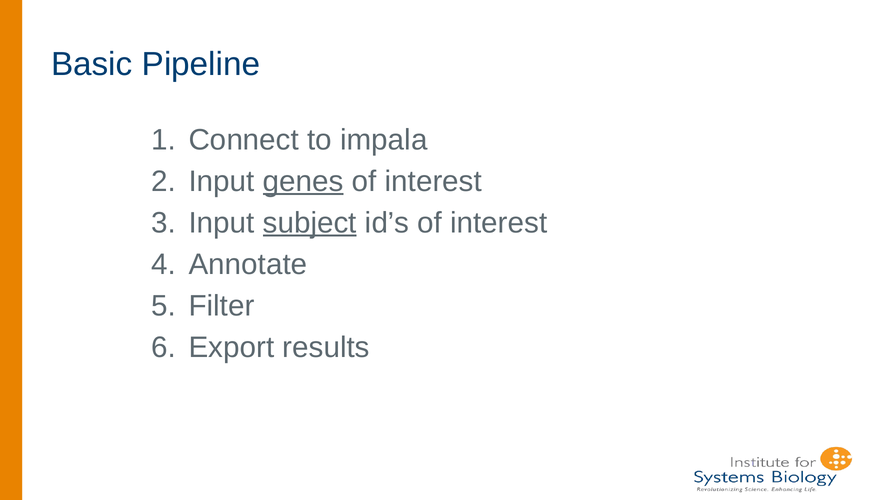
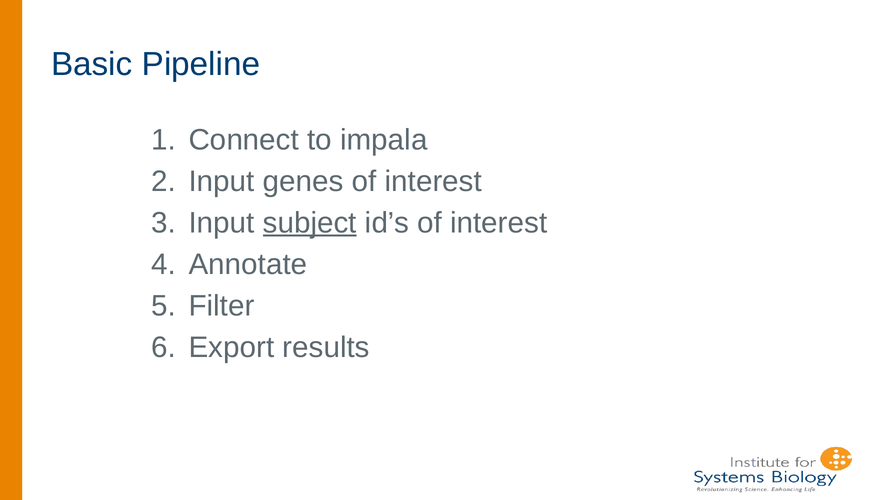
genes underline: present -> none
